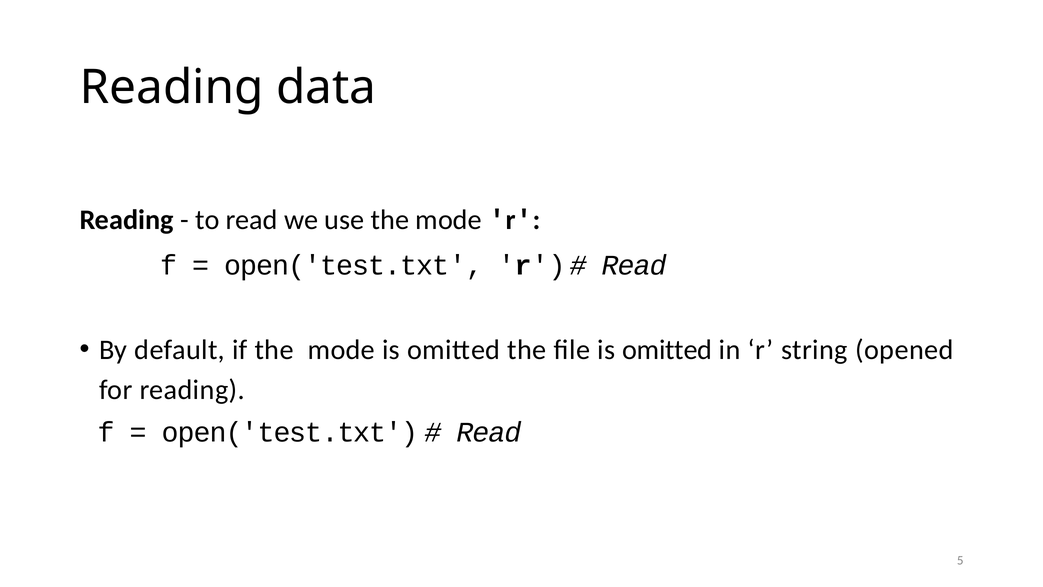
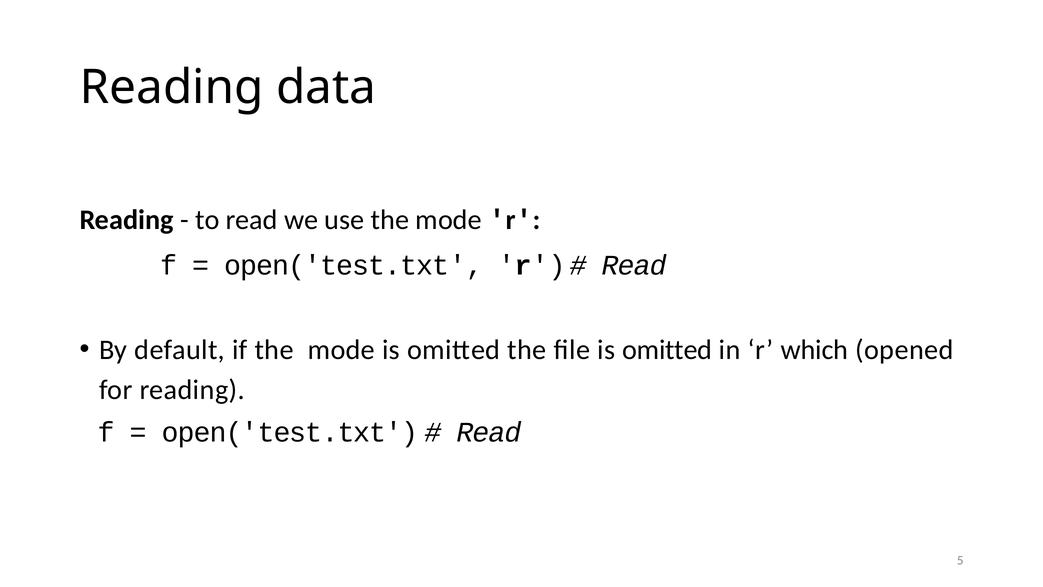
string: string -> which
